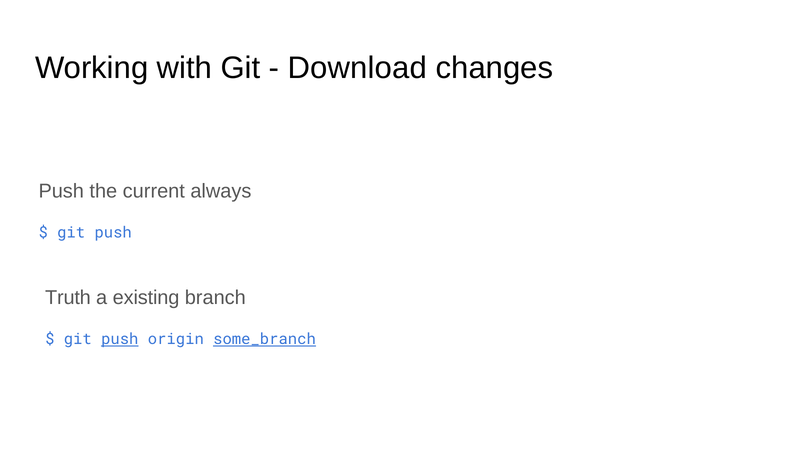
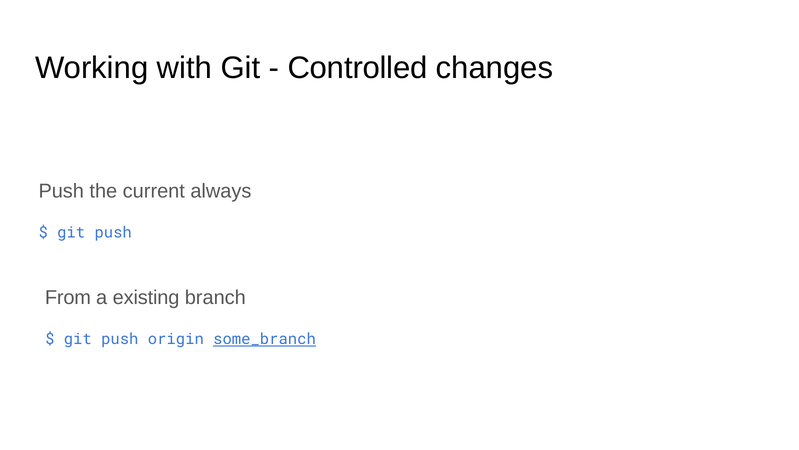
Download: Download -> Controlled
Truth: Truth -> From
push at (120, 339) underline: present -> none
